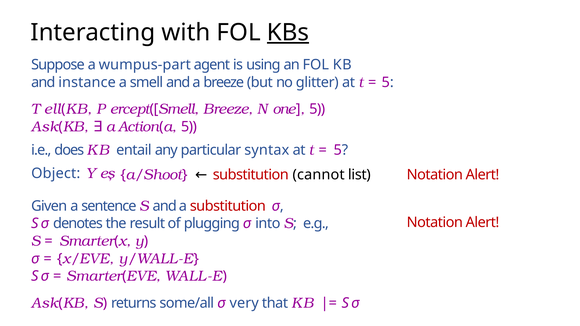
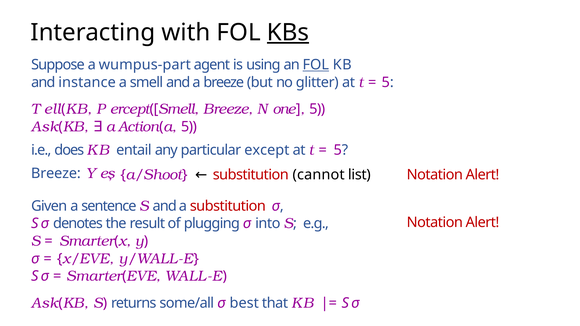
FOL at (316, 65) underline: none -> present
syntax: syntax -> except
Object at (56, 174): Object -> Breeze
very: very -> best
